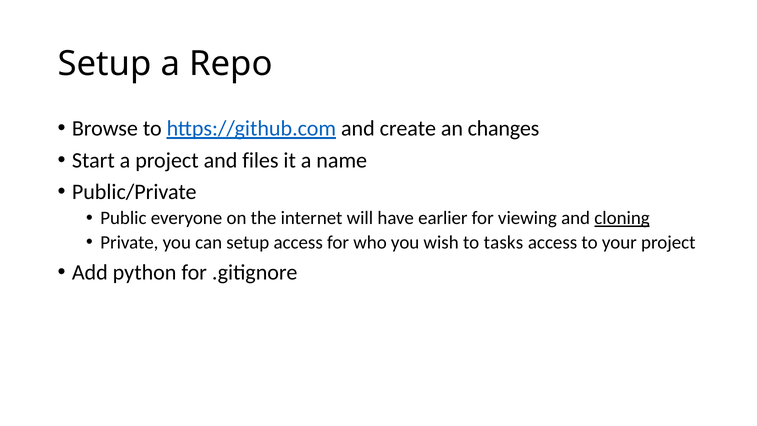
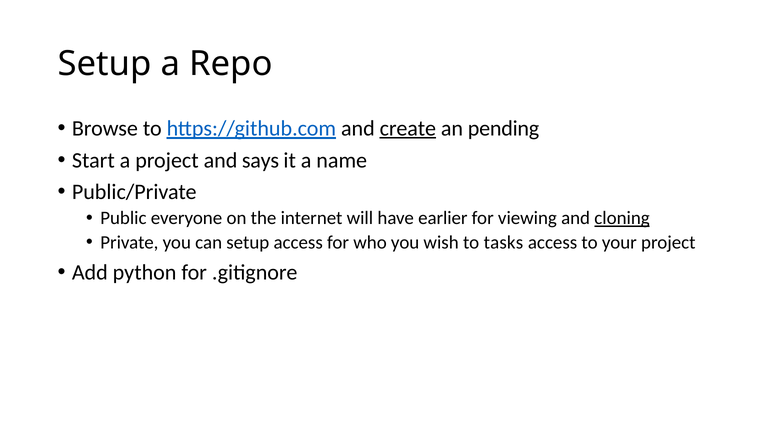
create underline: none -> present
changes: changes -> pending
files: files -> says
